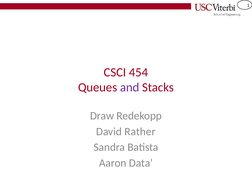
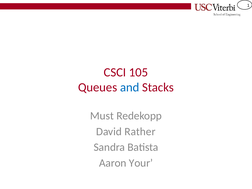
454: 454 -> 105
and colour: purple -> blue
Draw: Draw -> Must
Data: Data -> Your
